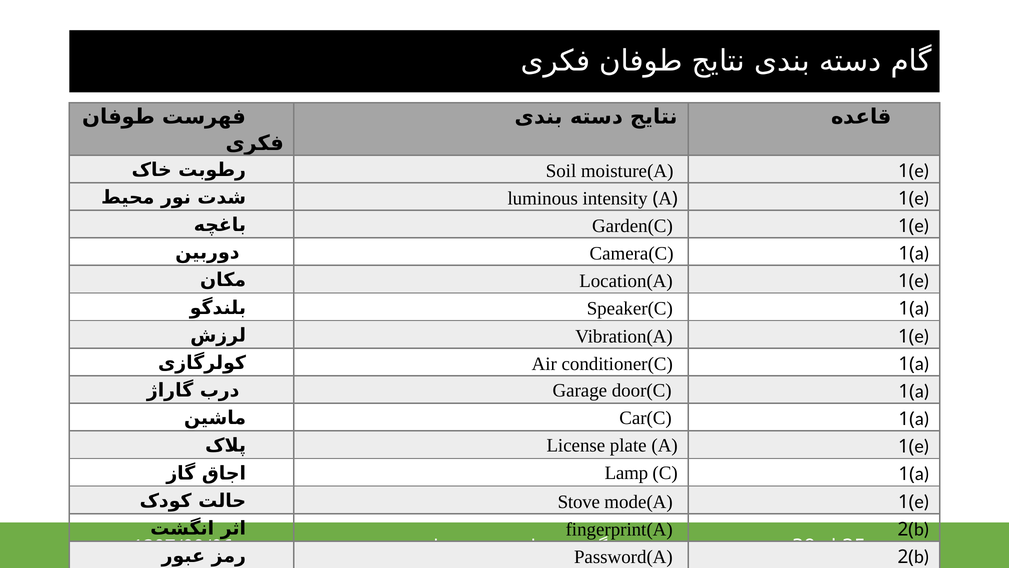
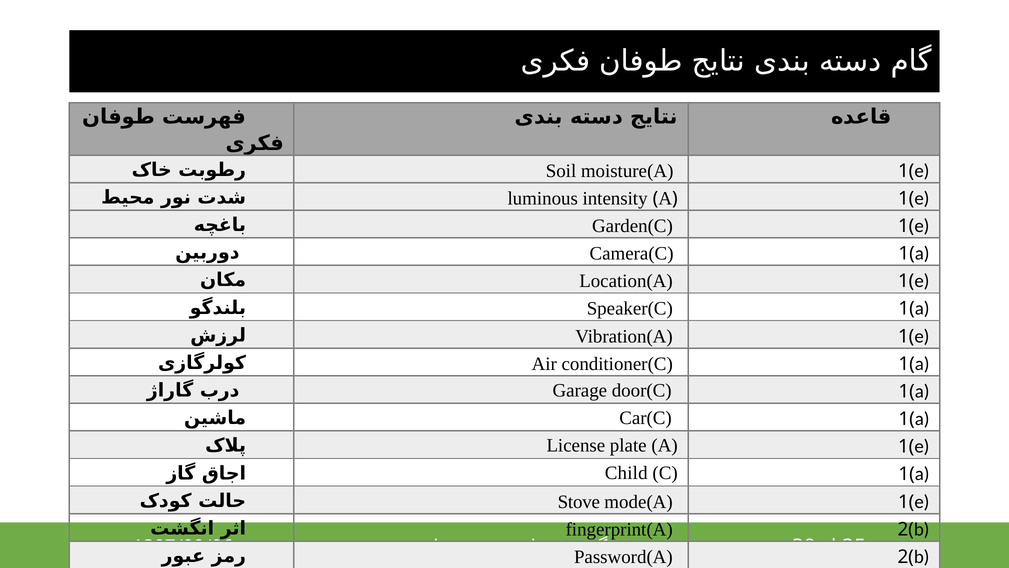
Lamp: Lamp -> Child
